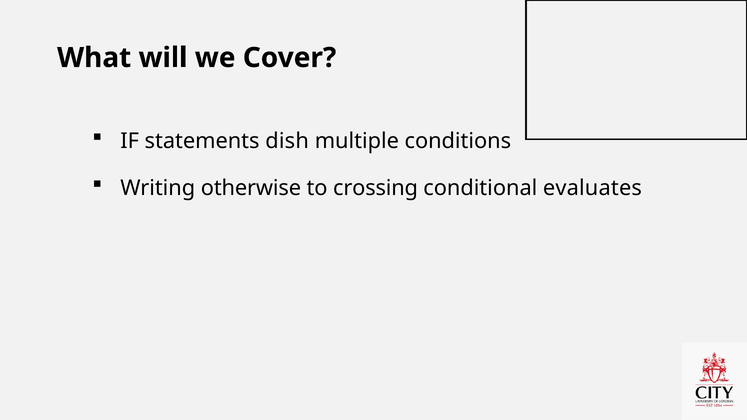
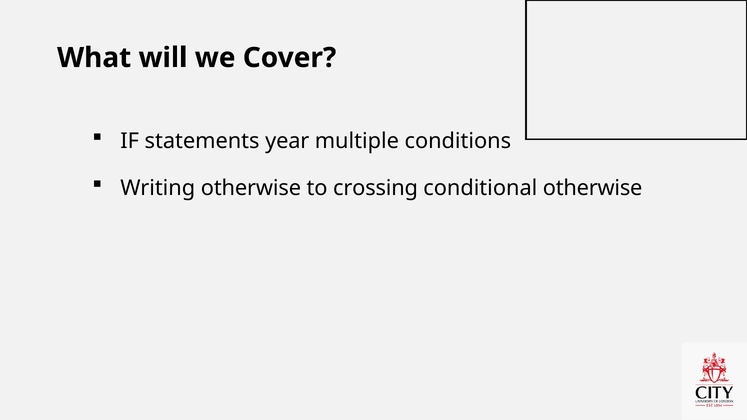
dish: dish -> year
conditional evaluates: evaluates -> otherwise
